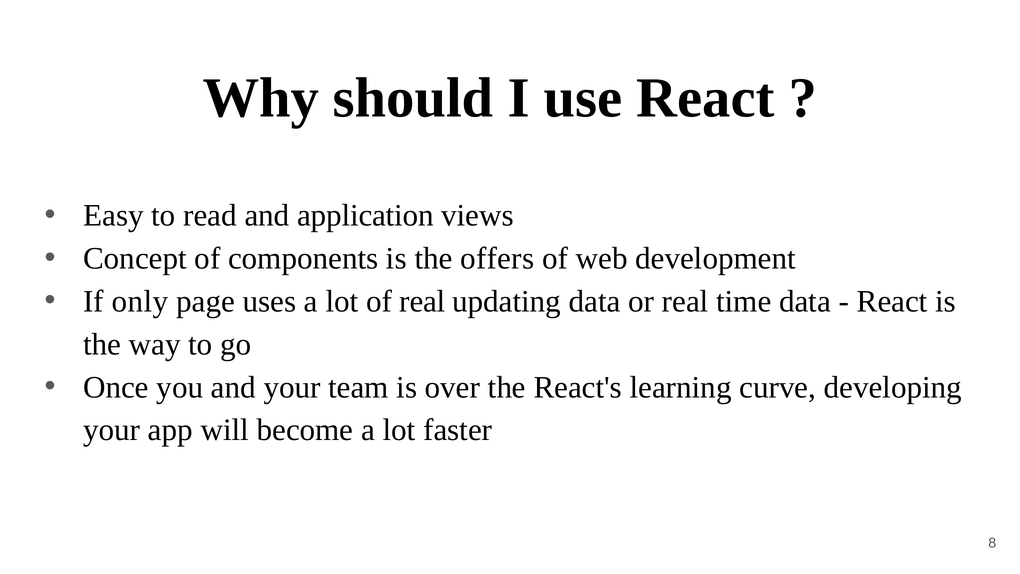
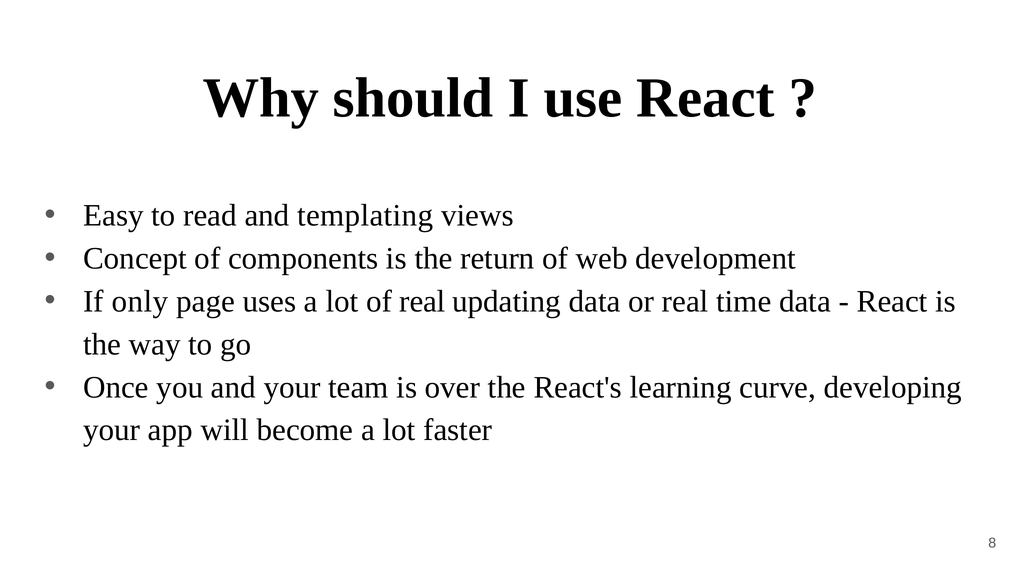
application: application -> templating
offers: offers -> return
